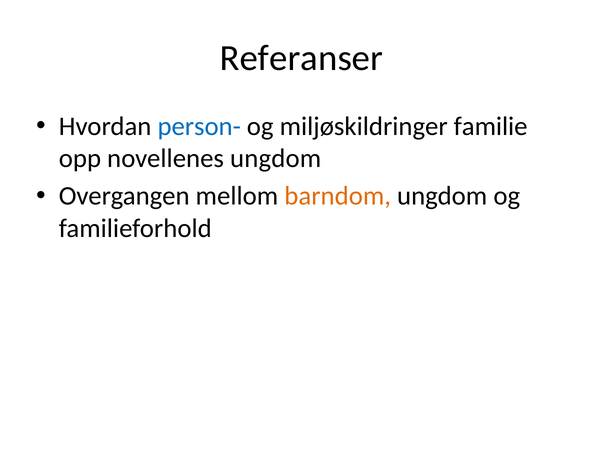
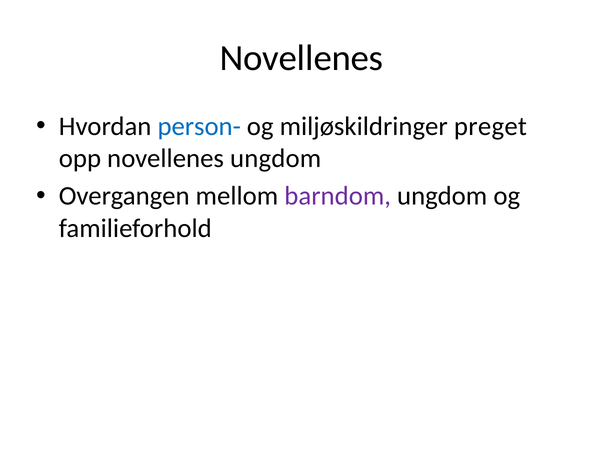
Referanser at (301, 58): Referanser -> Novellenes
familie: familie -> preget
barndom colour: orange -> purple
